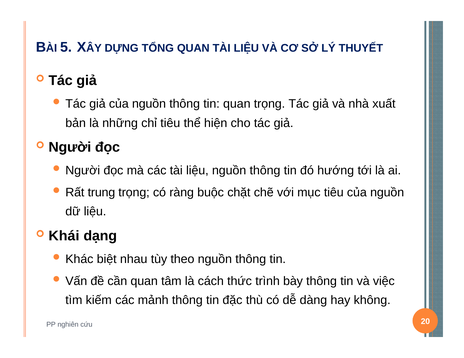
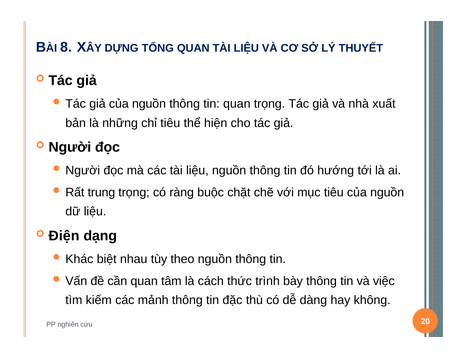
5: 5 -> 8
Khái: Khái -> Điện
